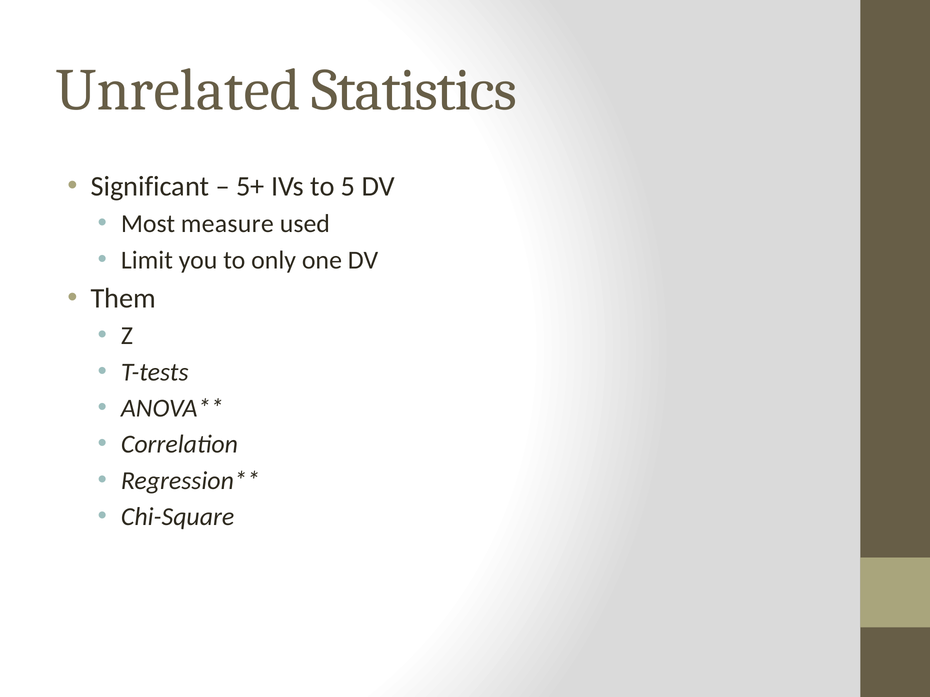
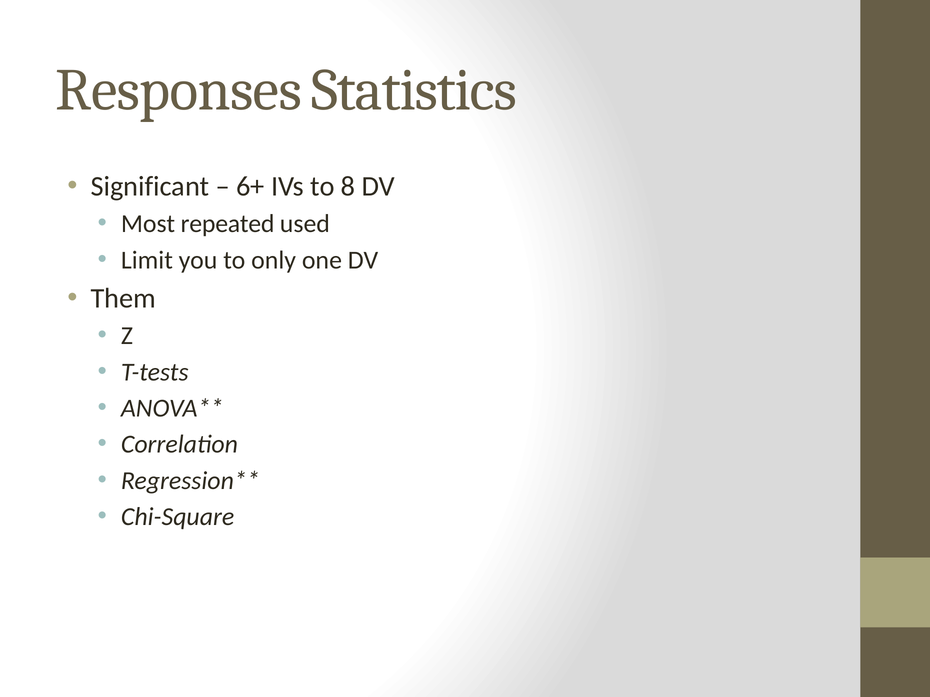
Unrelated: Unrelated -> Responses
5+: 5+ -> 6+
5: 5 -> 8
measure: measure -> repeated
